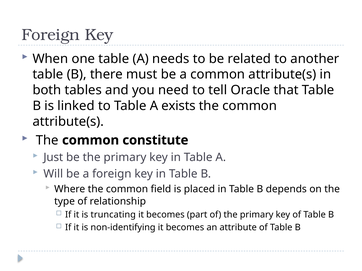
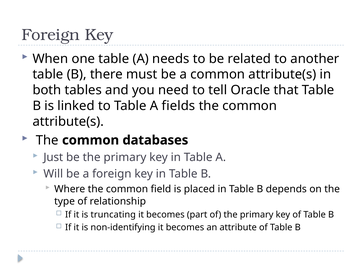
exists: exists -> fields
constitute: constitute -> databases
